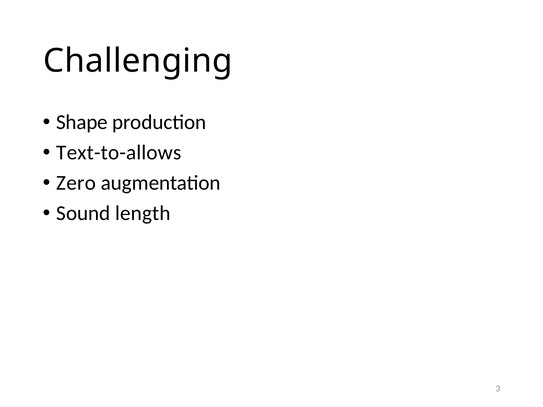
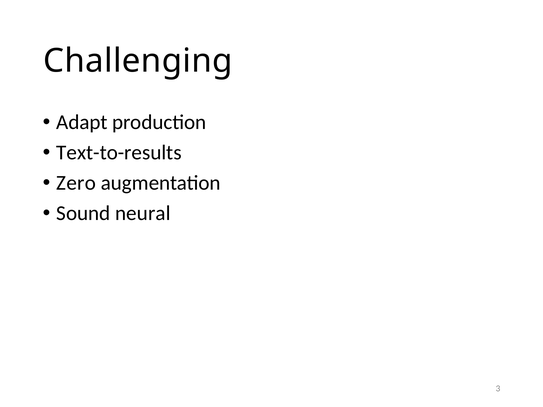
Shape: Shape -> Adapt
Text-to-allows: Text-to-allows -> Text-to-results
length: length -> neural
